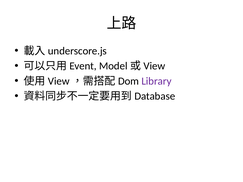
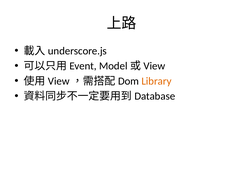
Library colour: purple -> orange
